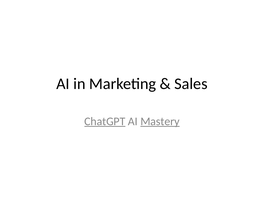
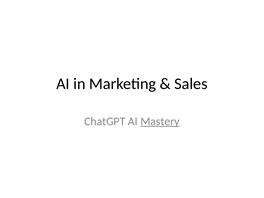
ChatGPT underline: present -> none
